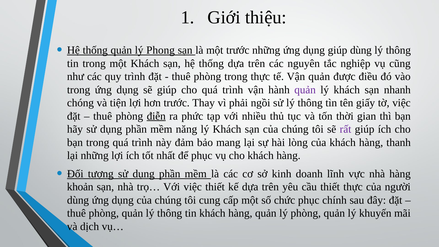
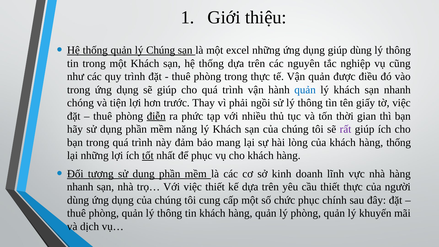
lý Phong: Phong -> Chúng
một trước: trước -> excel
quản at (305, 90) colour: purple -> blue
hàng thanh: thanh -> thống
tốt underline: none -> present
khoản at (80, 187): khoản -> nhanh
